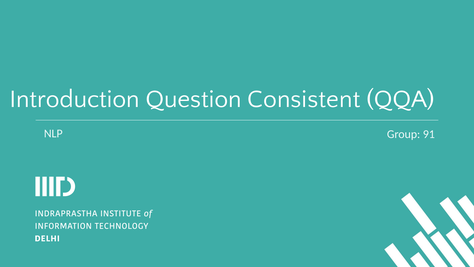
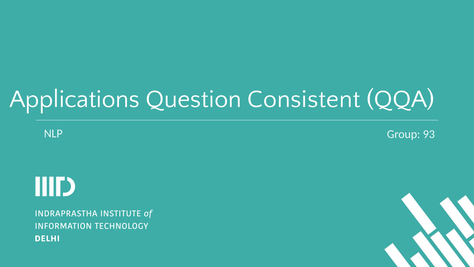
Introduction: Introduction -> Applications
91: 91 -> 93
